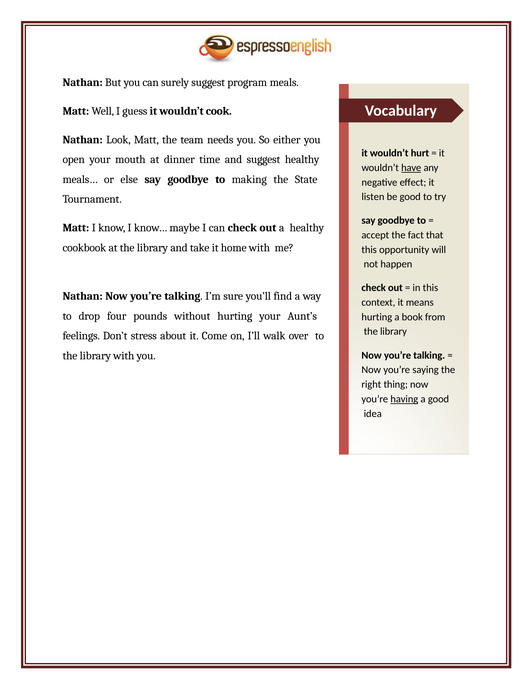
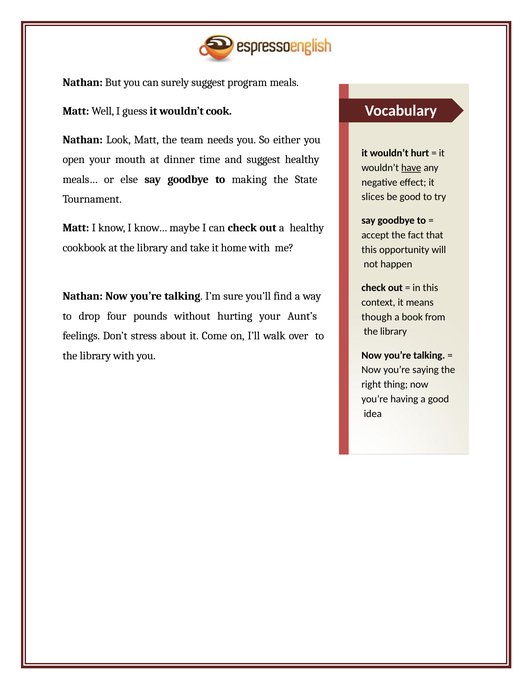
listen: listen -> slices
hurting at (377, 317): hurting -> though
having underline: present -> none
